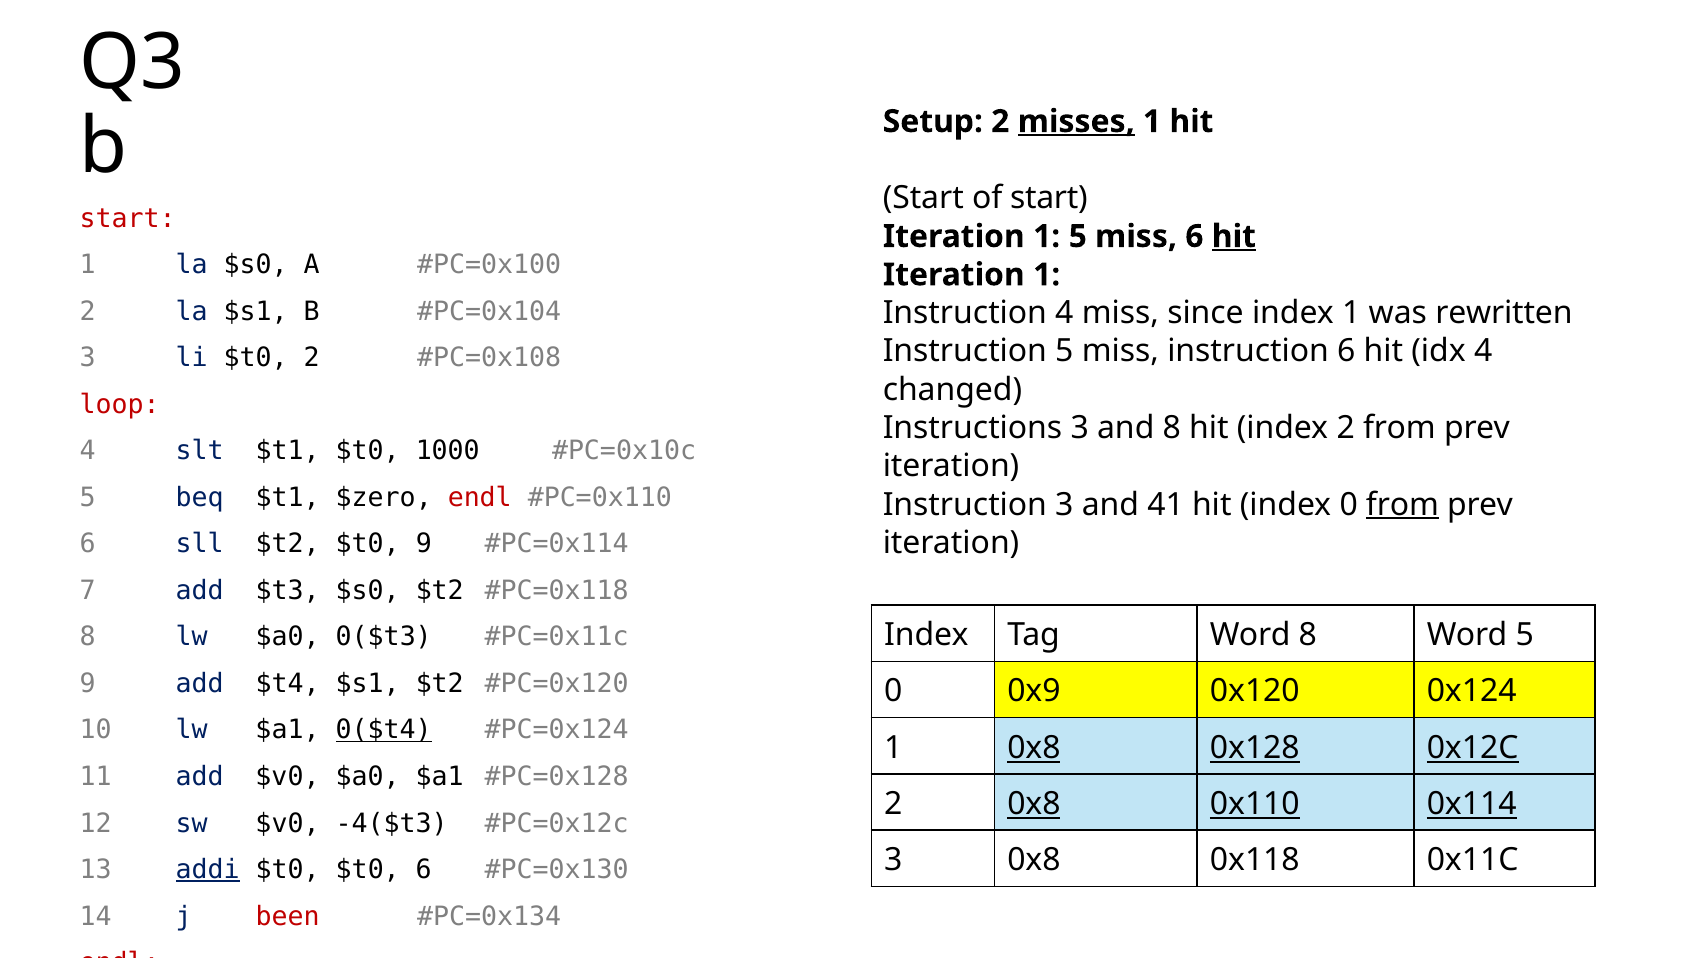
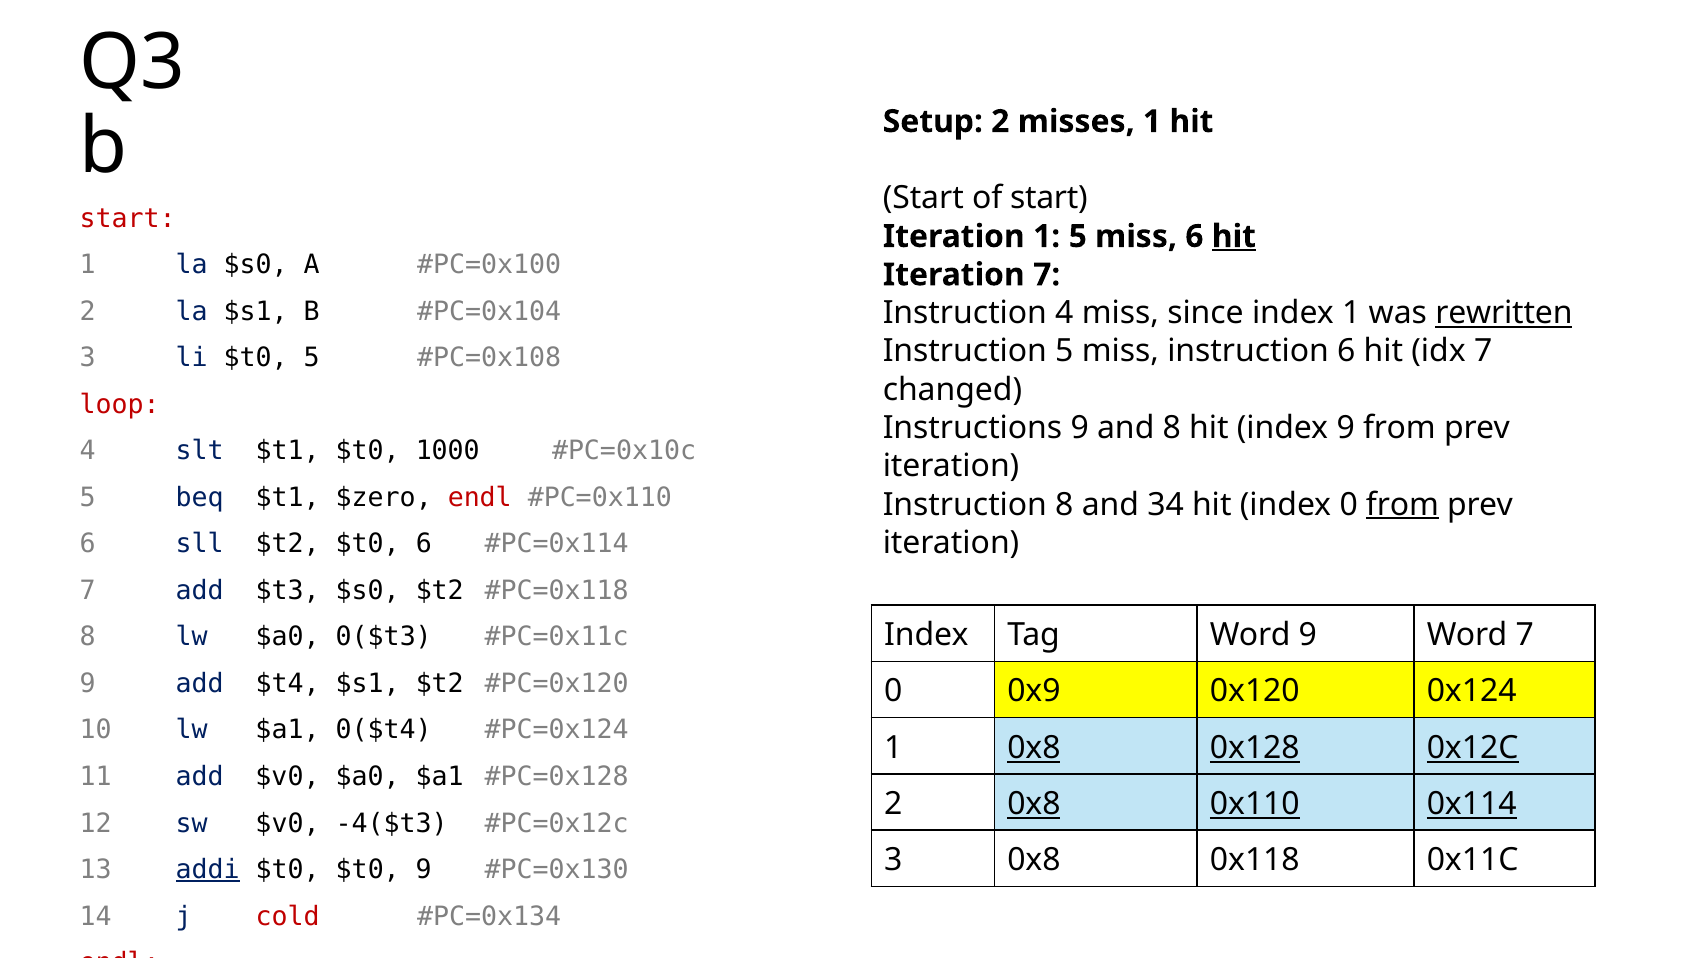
misses underline: present -> none
1 at (1047, 275): 1 -> 7
rewritten underline: none -> present
idx 4: 4 -> 7
$t0 2: 2 -> 5
Instructions 3: 3 -> 9
index 2: 2 -> 9
Instruction 3: 3 -> 8
41: 41 -> 34
$t0 9: 9 -> 6
Word 8: 8 -> 9
Word 5: 5 -> 7
0($t4 underline: present -> none
$t0 6: 6 -> 9
been: been -> cold
